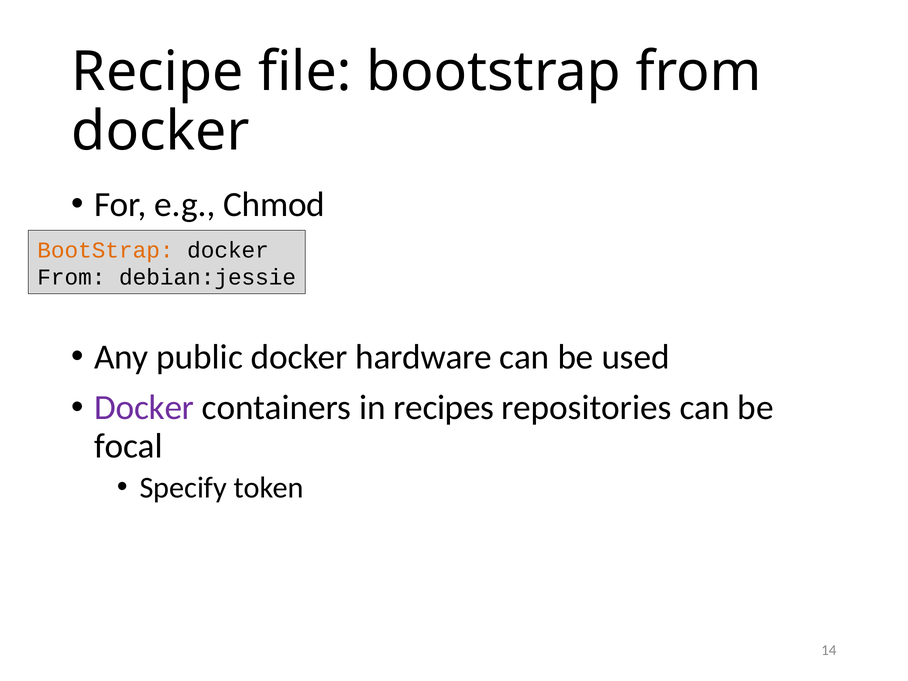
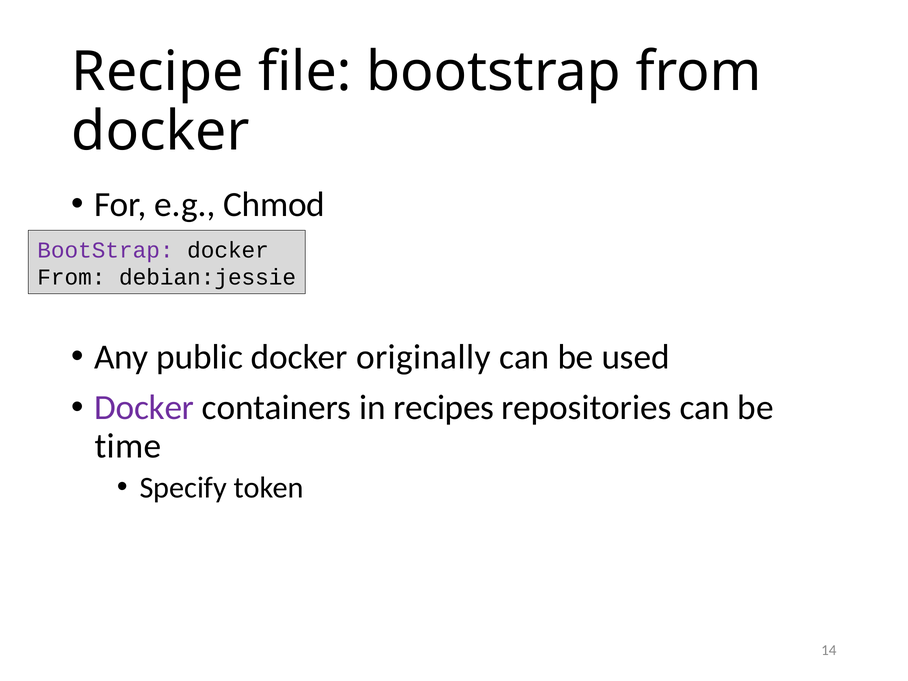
BootStrap at (105, 250) colour: orange -> purple
hardware: hardware -> originally
focal: focal -> time
